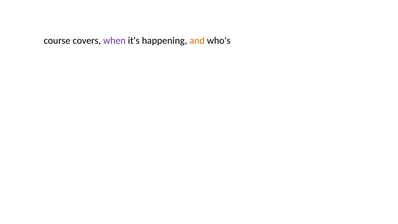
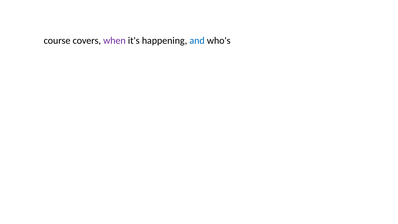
and colour: orange -> blue
